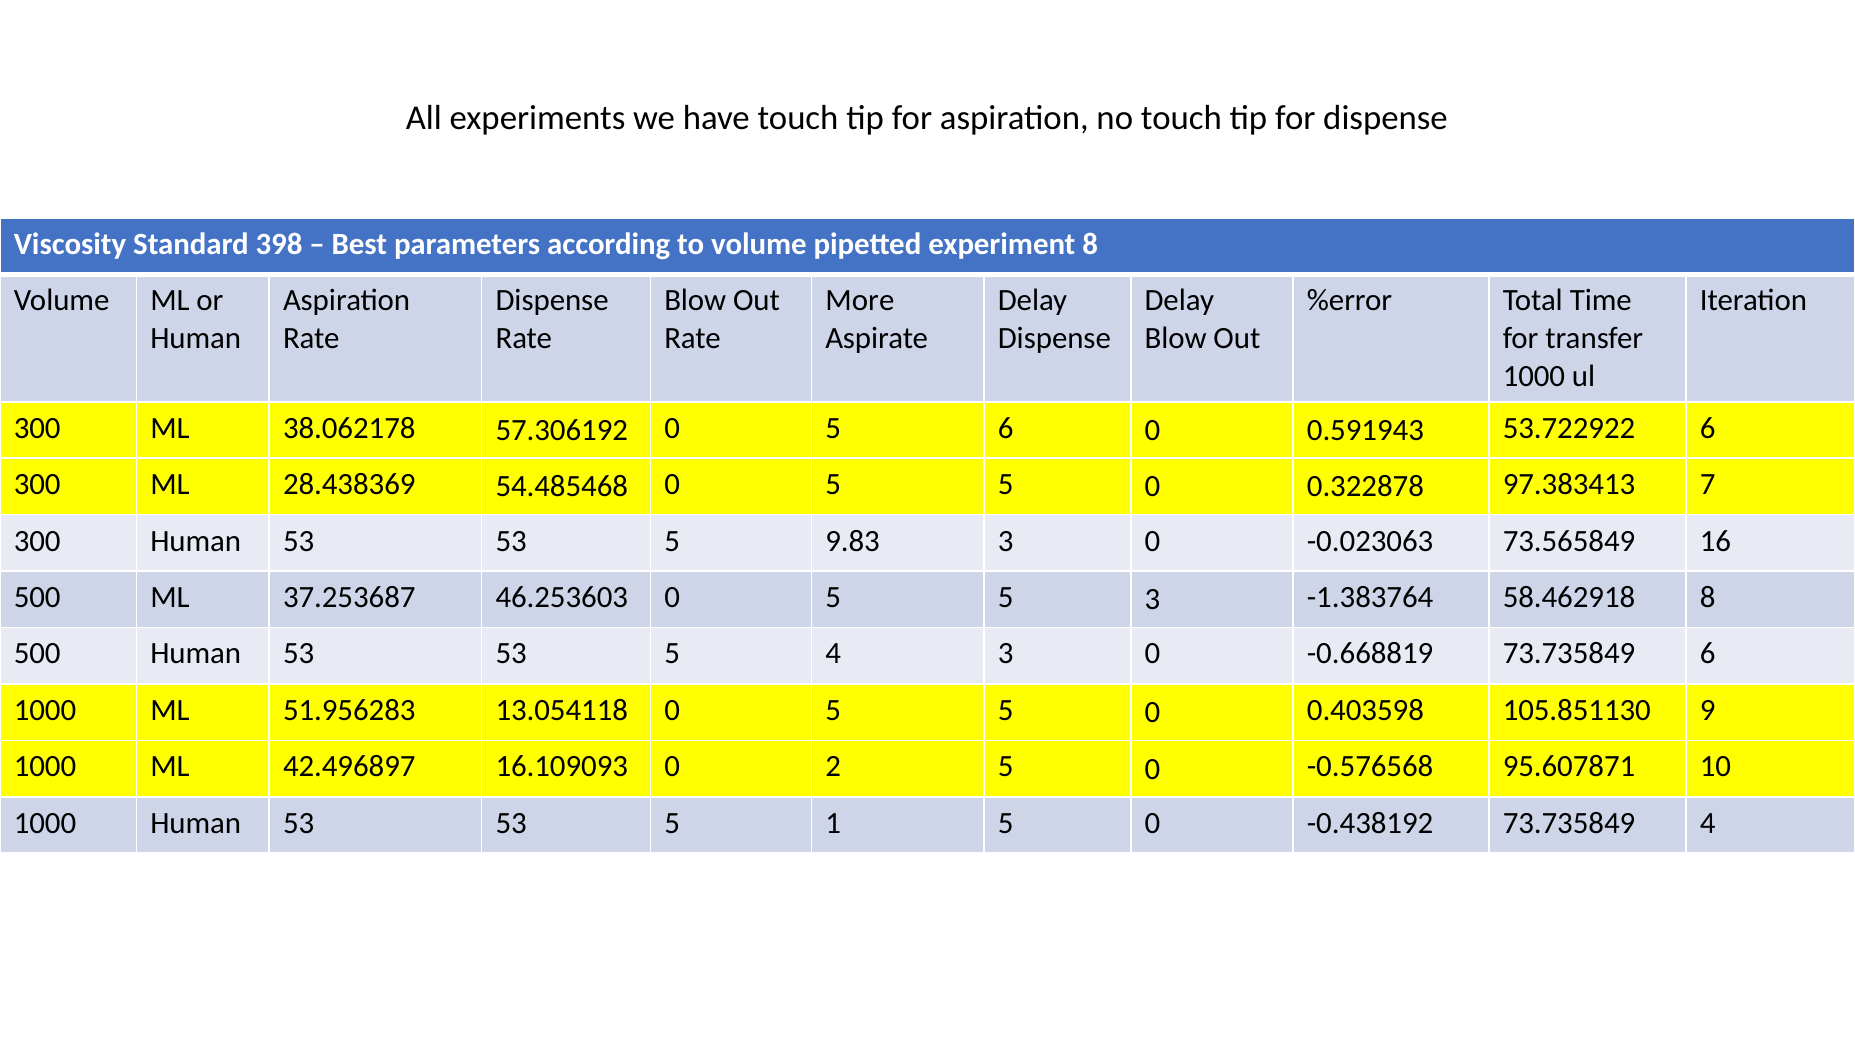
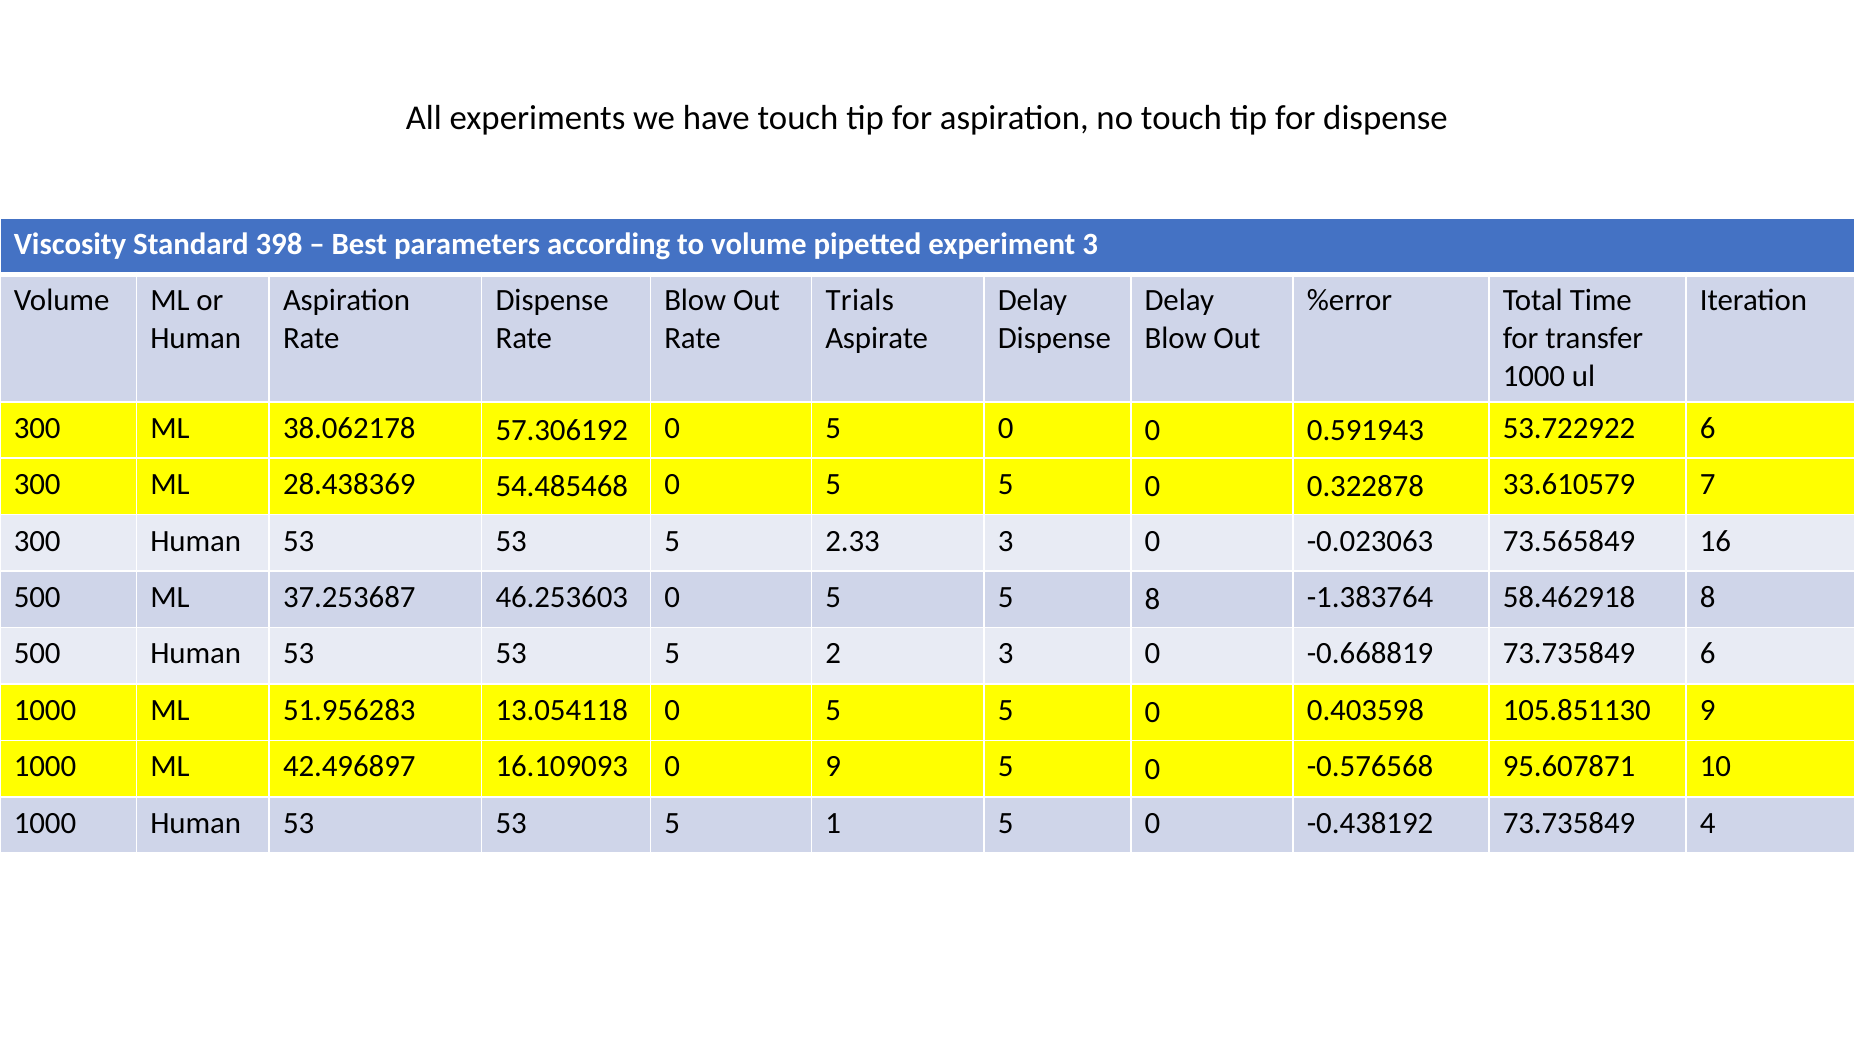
experiment 8: 8 -> 3
More: More -> Trials
0 5 6: 6 -> 0
97.383413: 97.383413 -> 33.610579
9.83: 9.83 -> 2.33
5 3: 3 -> 8
5 4: 4 -> 2
0 2: 2 -> 9
